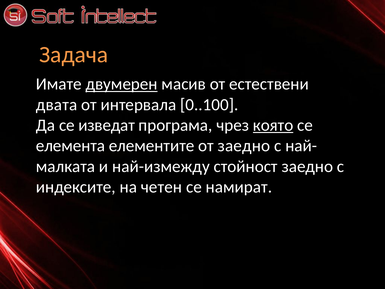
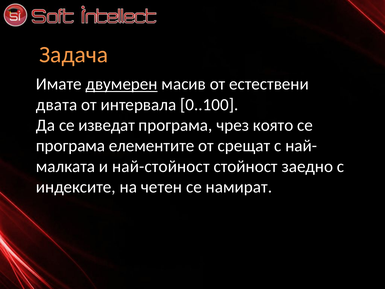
която underline: present -> none
елемeнта at (71, 146): елемeнта -> програма
от заедно: заедно -> срещат
най-измежду: най-измежду -> най-стойност
